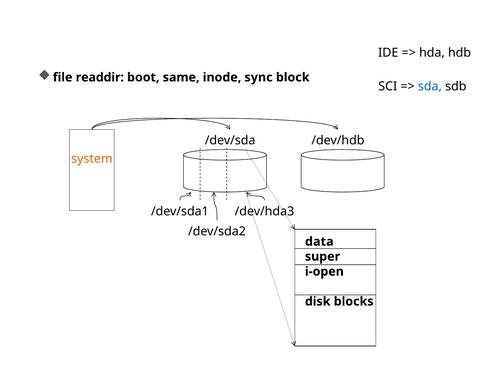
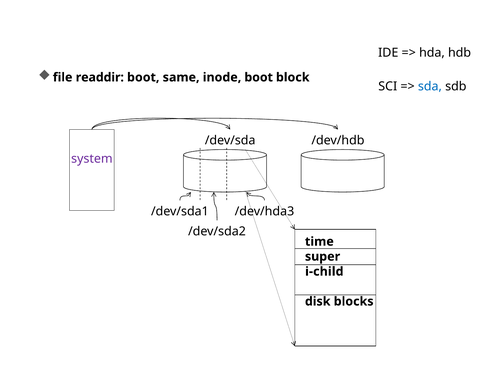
inode sync: sync -> boot
system colour: orange -> purple
data: data -> time
i-open: i-open -> i-child
